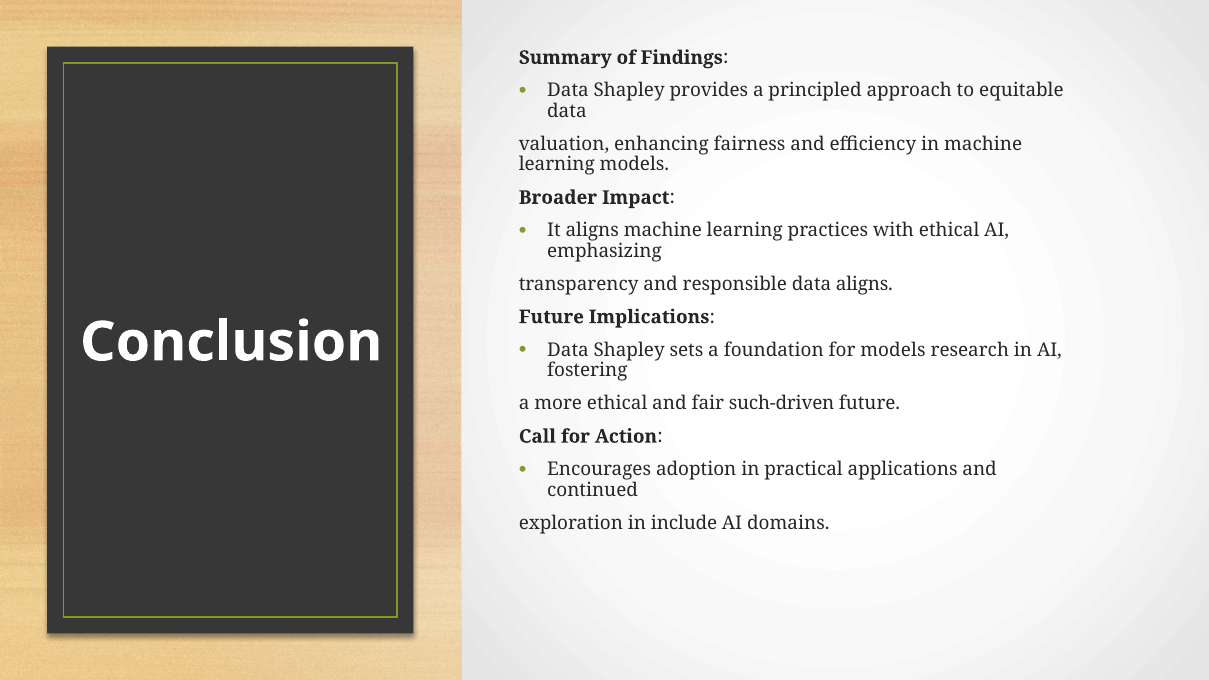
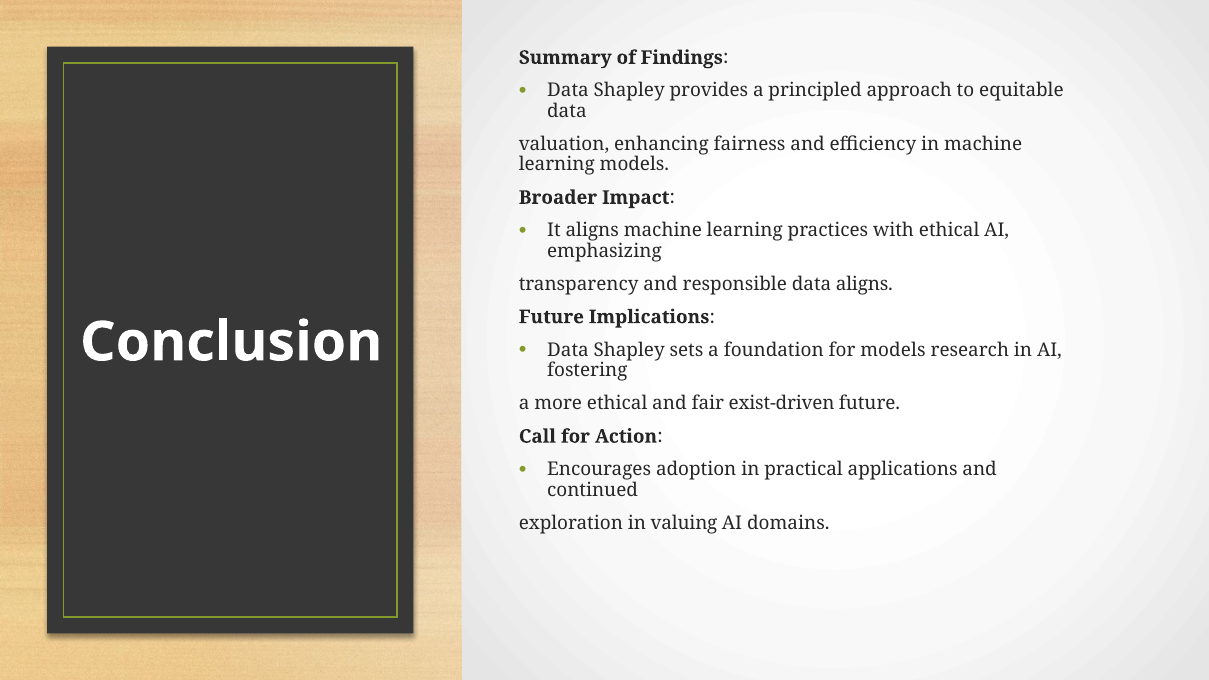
such-driven: such-driven -> exist-driven
include: include -> valuing
